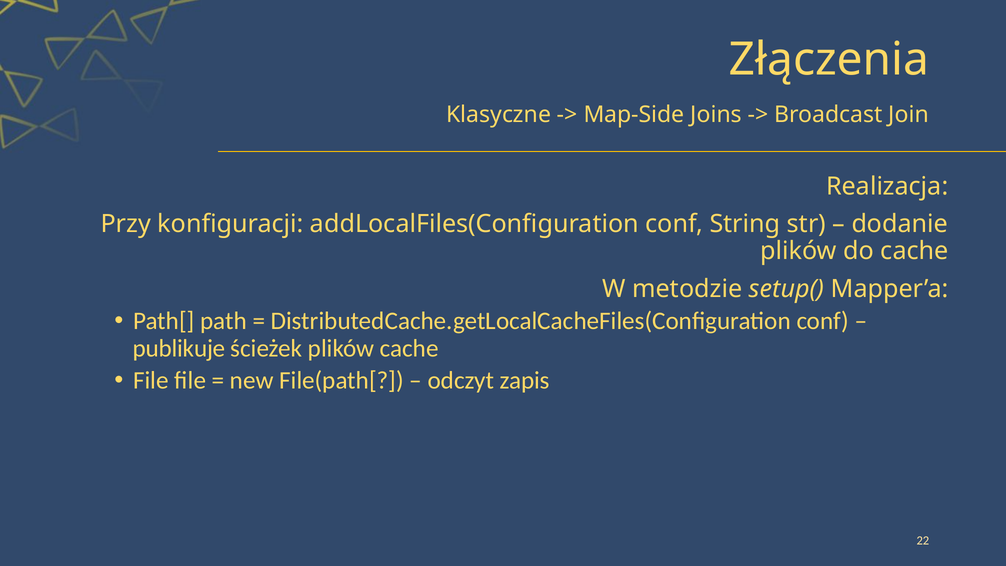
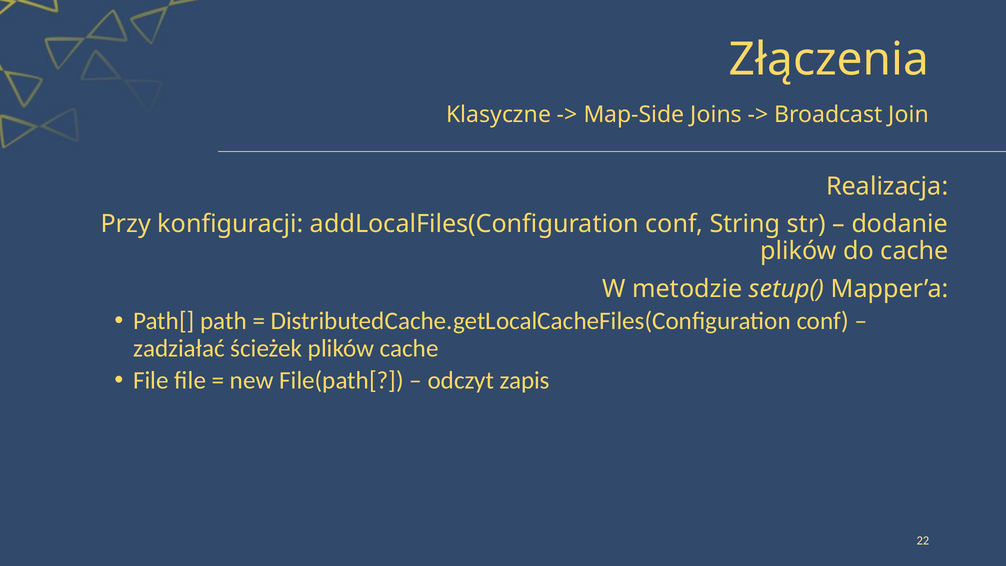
publikuje: publikuje -> zadziałać
